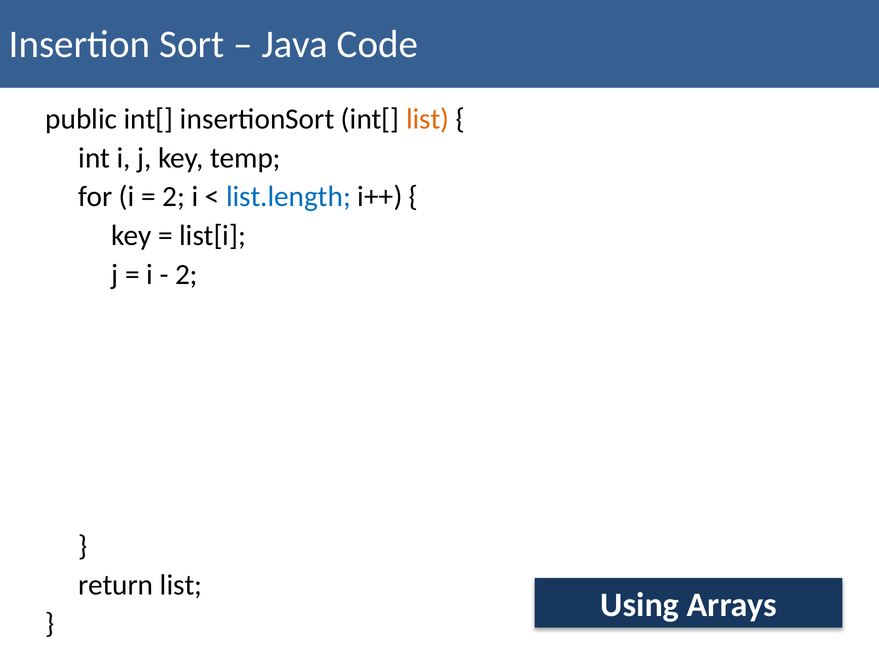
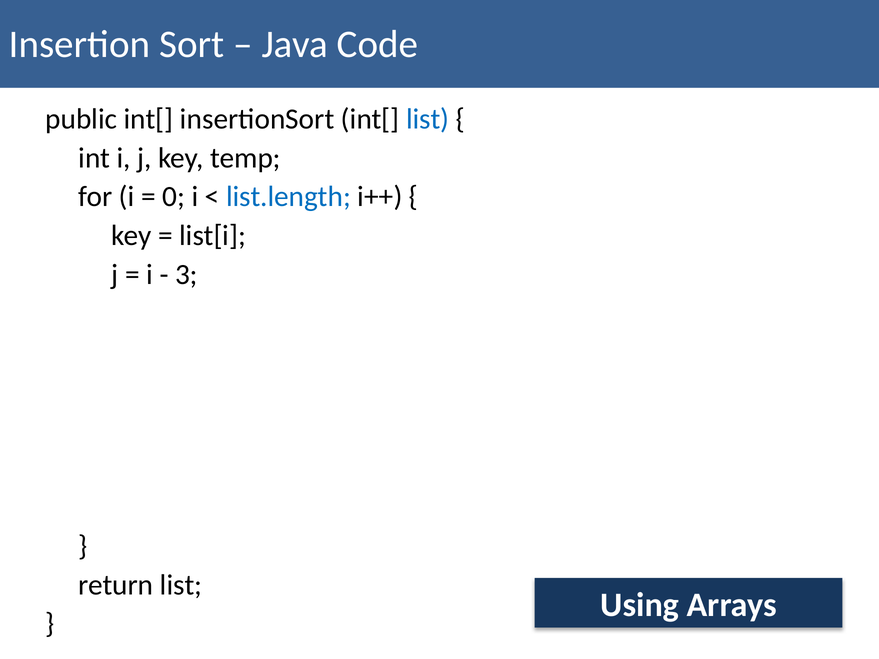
list at (428, 119) colour: orange -> blue
2 at (174, 197): 2 -> 0
2 at (186, 274): 2 -> 3
